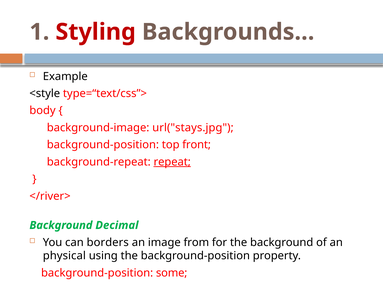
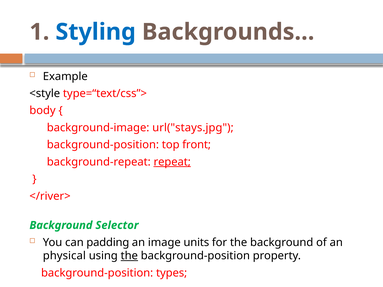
Styling colour: red -> blue
Decimal: Decimal -> Selector
borders: borders -> padding
from: from -> units
the at (129, 256) underline: none -> present
some: some -> types
